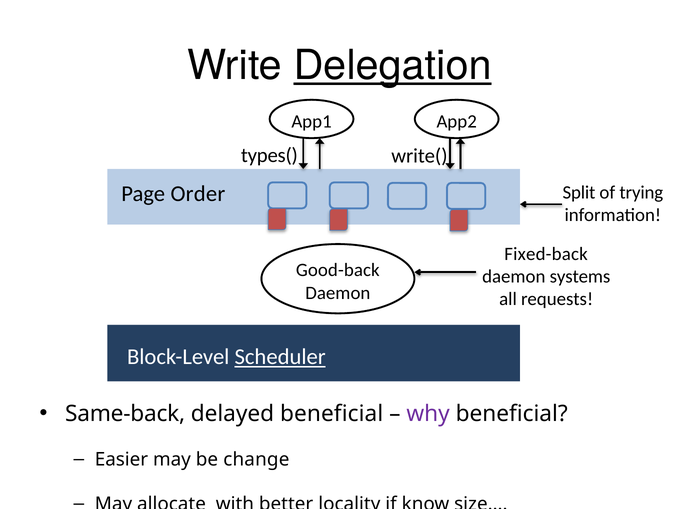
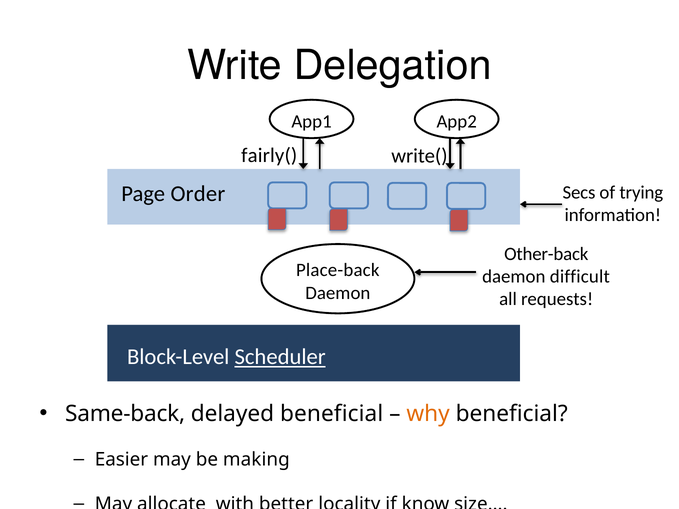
Delegation underline: present -> none
types(: types( -> fairly(
Split: Split -> Secs
Fixed-back: Fixed-back -> Other-back
Good-back: Good-back -> Place-back
systems: systems -> difficult
why colour: purple -> orange
change: change -> making
